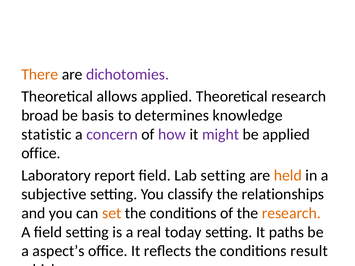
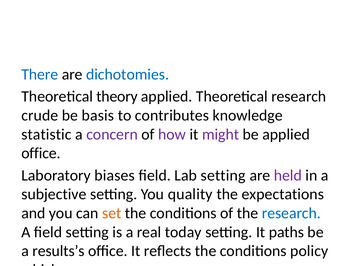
There colour: orange -> blue
dichotomies at (128, 74) colour: purple -> blue
allows: allows -> theory
broad at (40, 116): broad -> crude
determines: determines -> contributes
Laboratory report: report -> biases
held colour: orange -> purple
classify: classify -> quality
relationships: relationships -> expectations
research at (291, 213) colour: orange -> blue
aspect’s: aspect’s -> results’s
result: result -> policy
